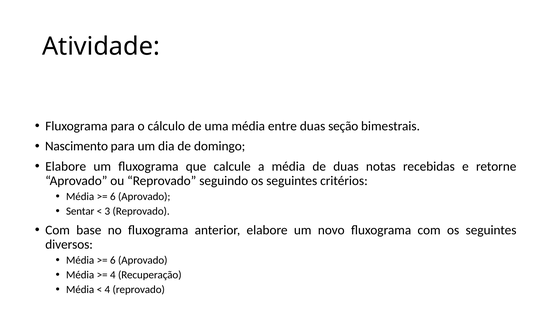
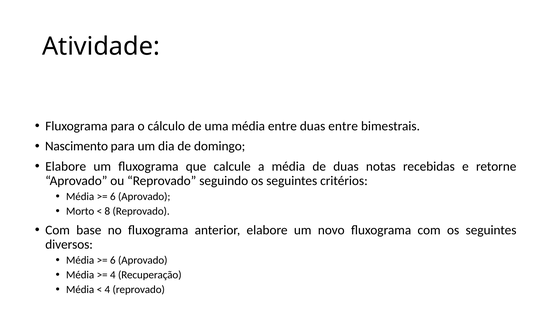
duas seção: seção -> entre
Sentar: Sentar -> Morto
3: 3 -> 8
